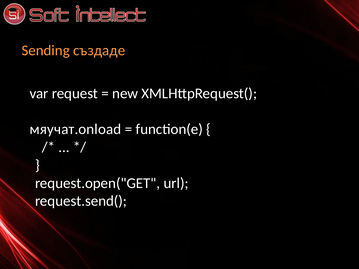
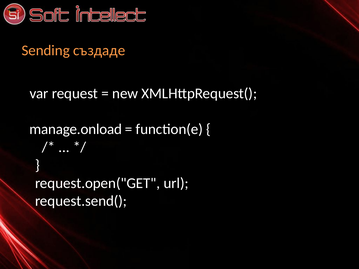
мяучат.onload: мяучат.onload -> manage.onload
